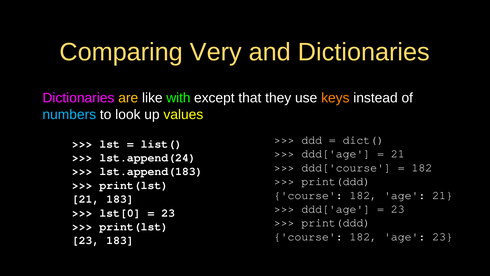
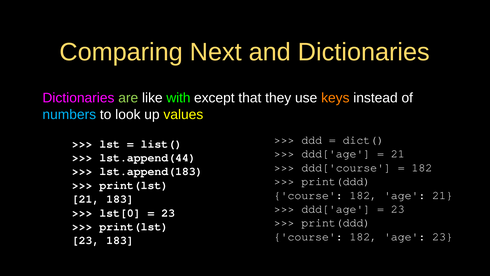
Very: Very -> Next
are colour: yellow -> light green
lst.append(24: lst.append(24 -> lst.append(44
